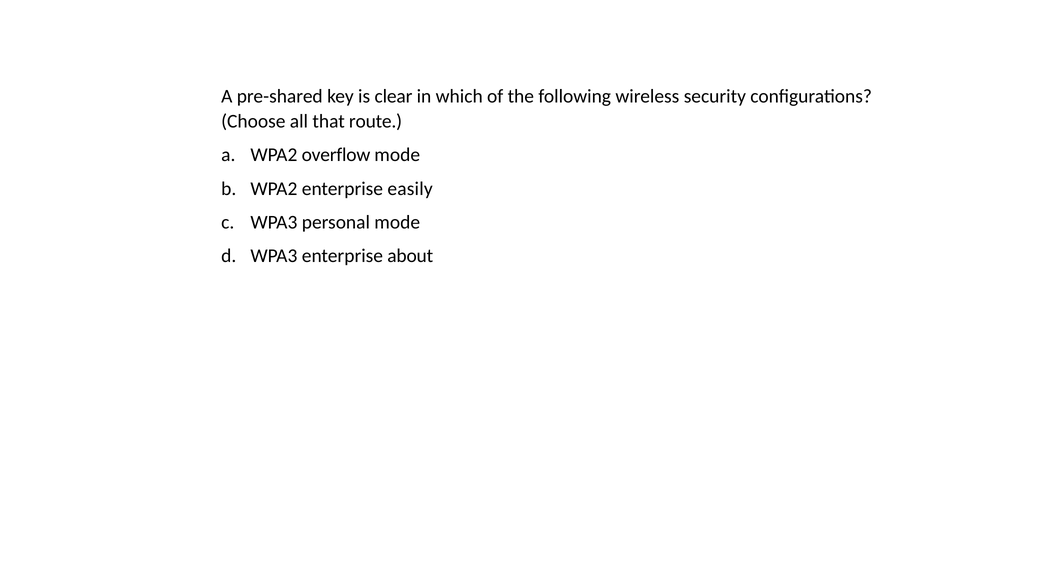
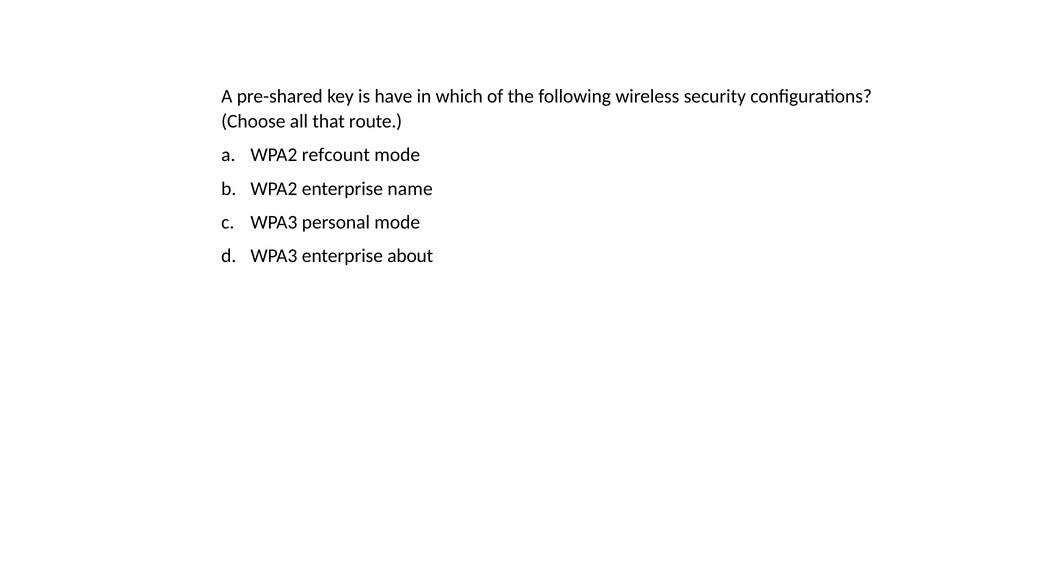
clear: clear -> have
overflow: overflow -> refcount
easily: easily -> name
